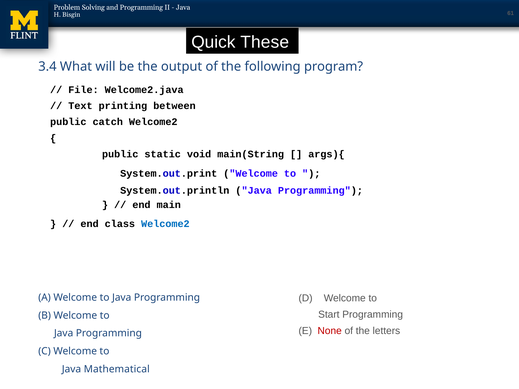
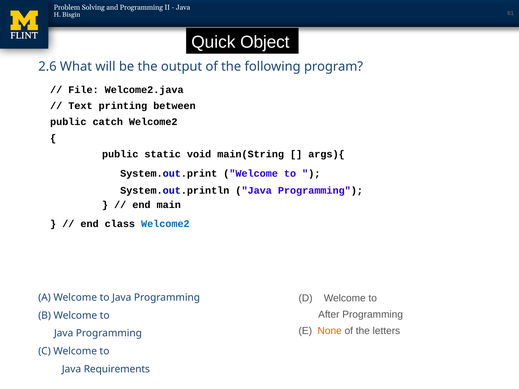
These: These -> Object
3.4: 3.4 -> 2.6
Start: Start -> After
None colour: red -> orange
Mathematical: Mathematical -> Requirements
